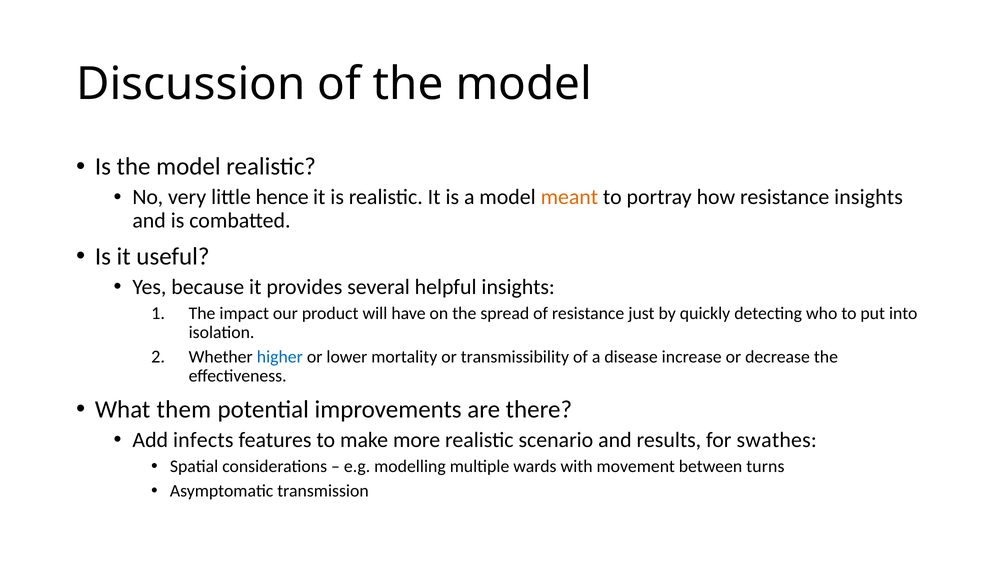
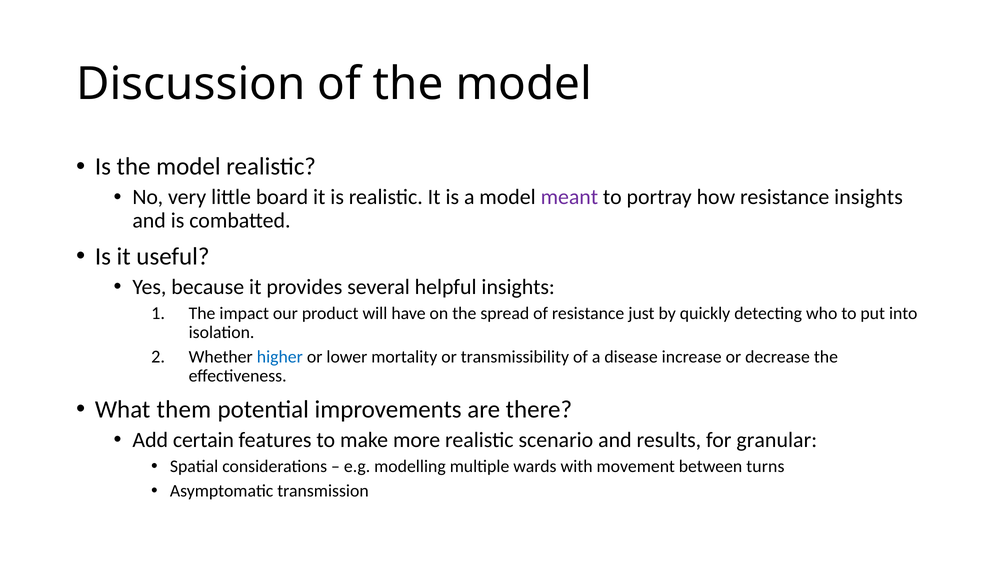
hence: hence -> board
meant colour: orange -> purple
infects: infects -> certain
swathes: swathes -> granular
